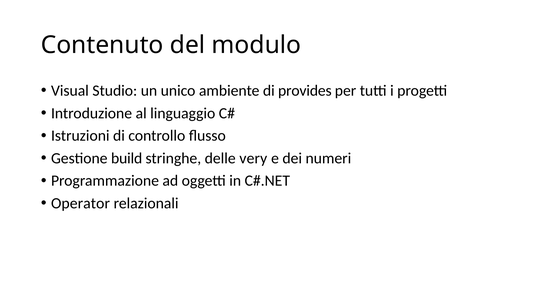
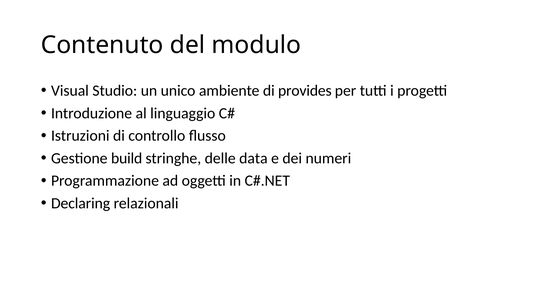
very: very -> data
Operator: Operator -> Declaring
